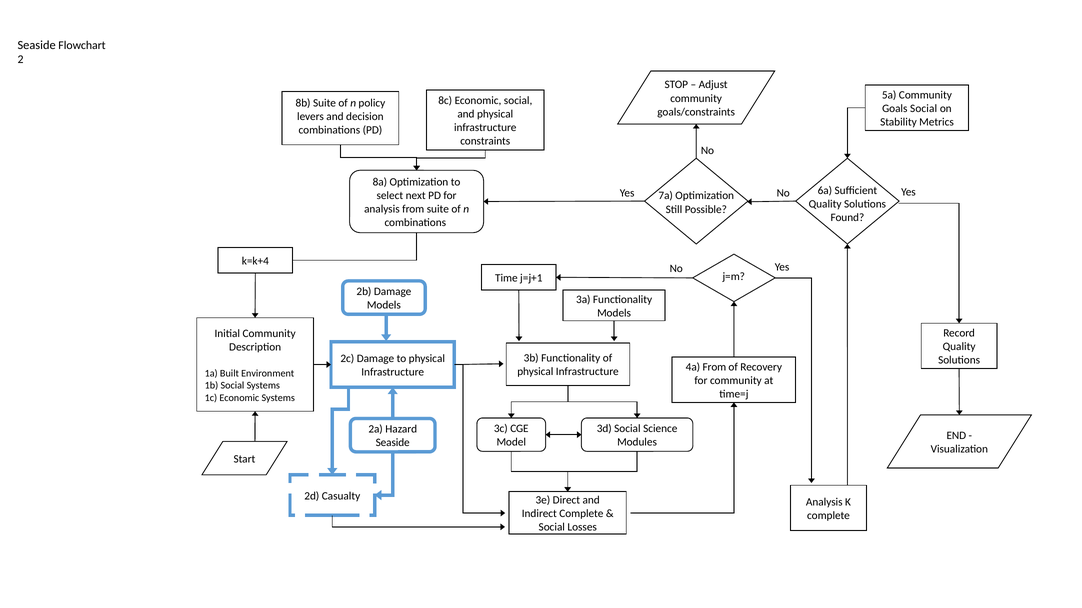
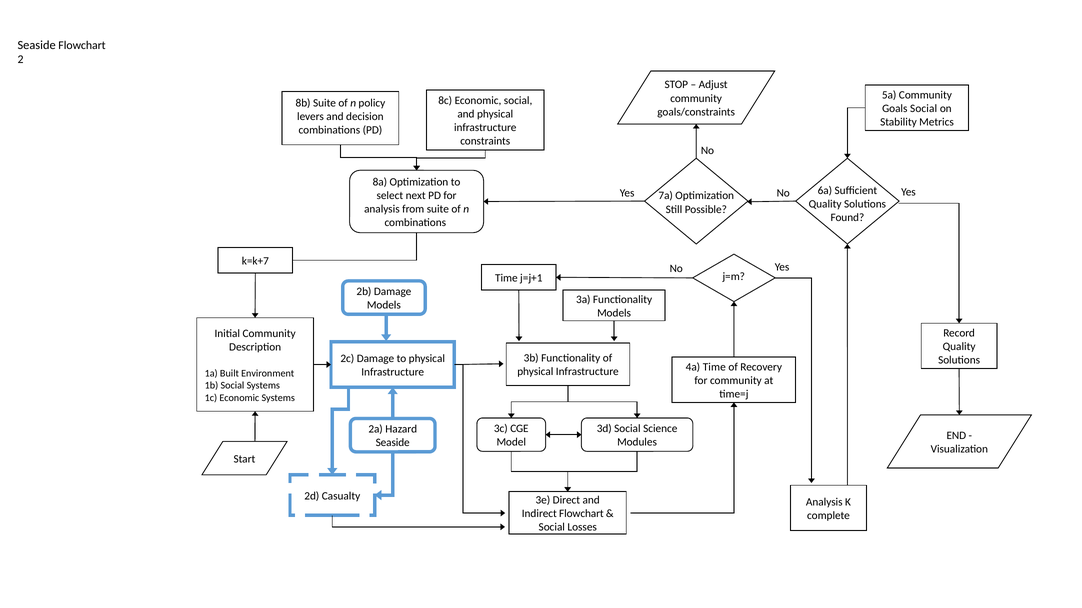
k=k+4: k=k+4 -> k=k+7
4a From: From -> Time
Indirect Complete: Complete -> Flowchart
